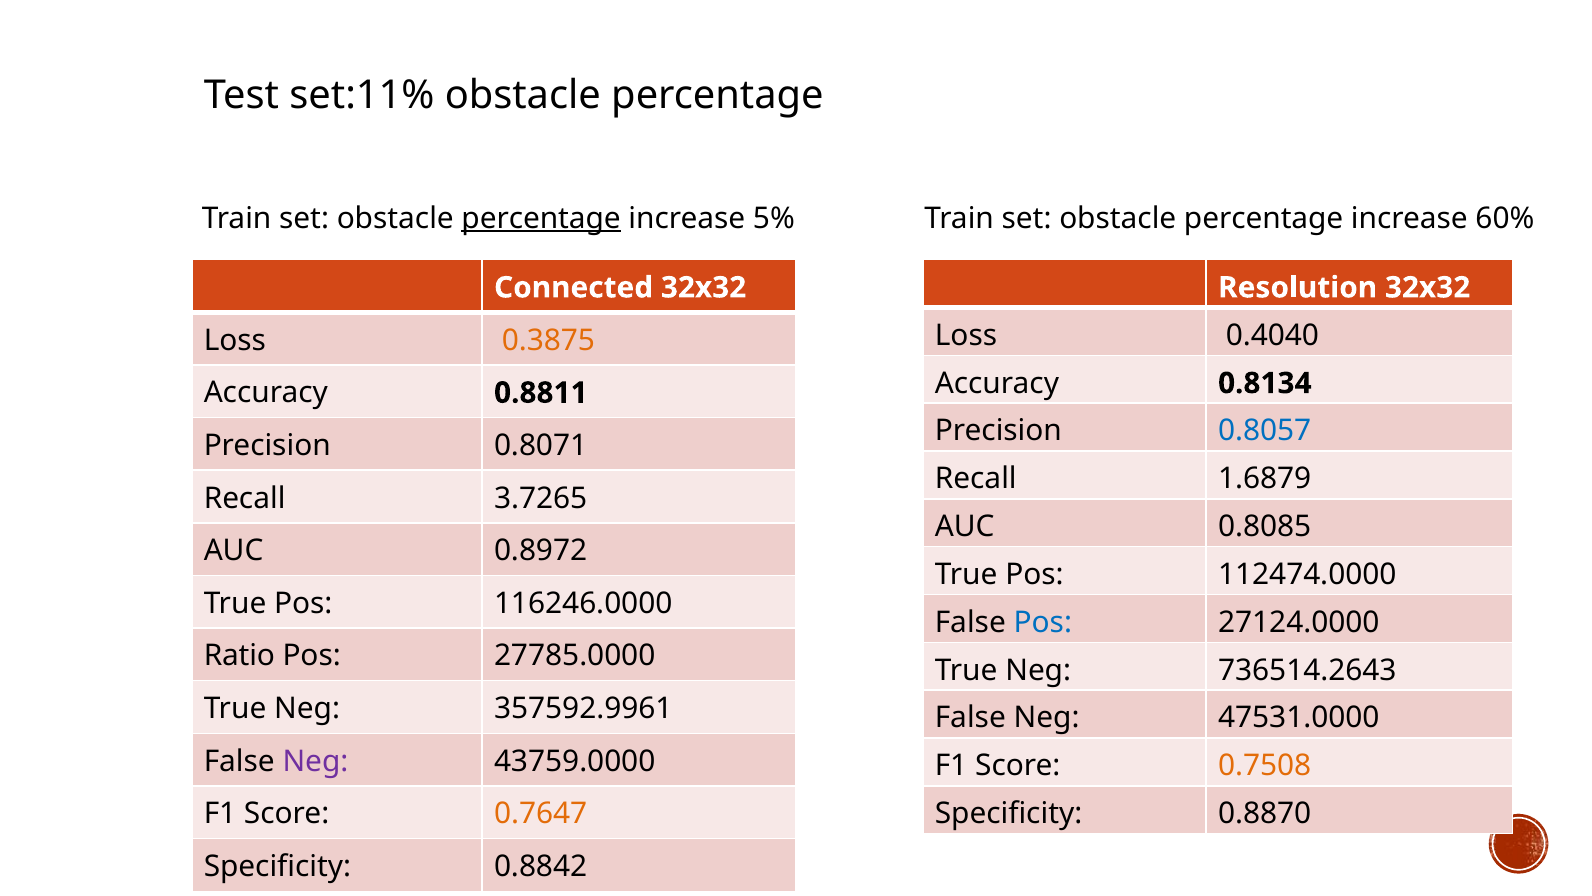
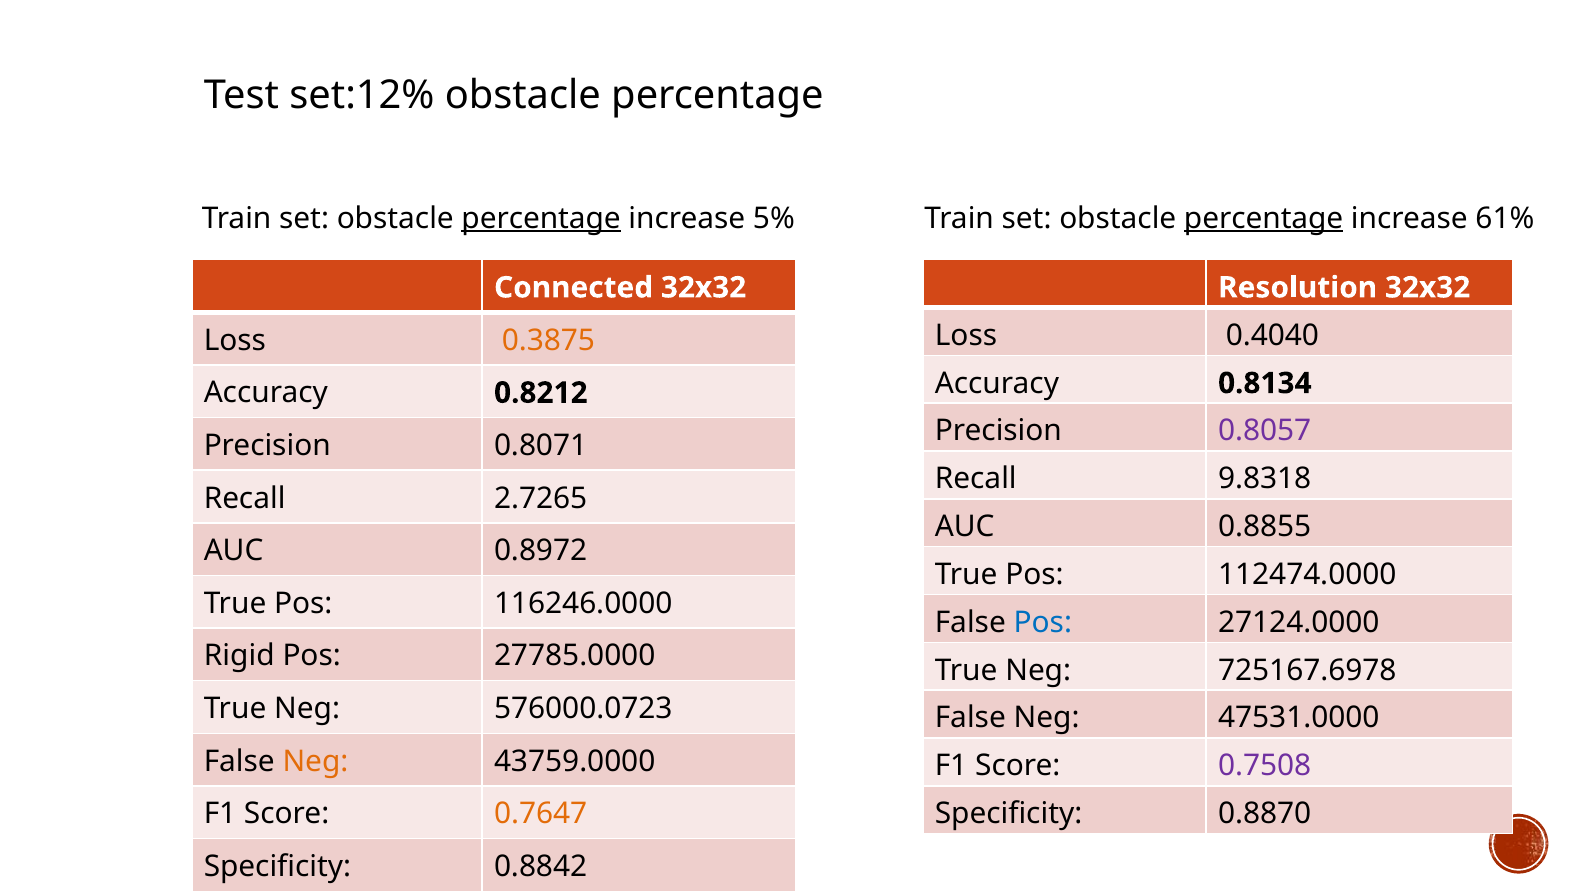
set:11%: set:11% -> set:12%
percentage at (1264, 218) underline: none -> present
60%: 60% -> 61%
0.8811: 0.8811 -> 0.8212
0.8057 colour: blue -> purple
1.6879: 1.6879 -> 9.8318
3.7265: 3.7265 -> 2.7265
0.8085: 0.8085 -> 0.8855
Ratio: Ratio -> Rigid
736514.2643: 736514.2643 -> 725167.6978
357592.9961: 357592.9961 -> 576000.0723
Neg at (315, 761) colour: purple -> orange
0.7508 colour: orange -> purple
